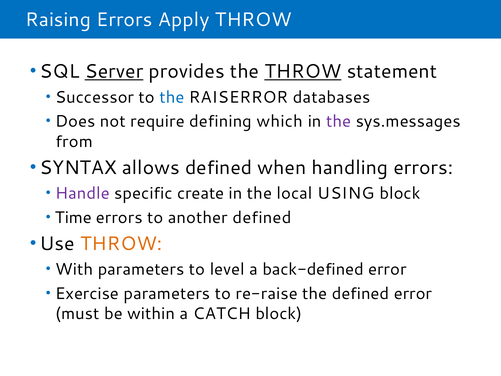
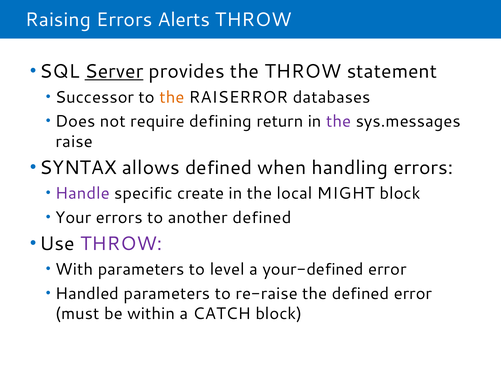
Apply: Apply -> Alerts
THROW at (303, 71) underline: present -> none
the at (172, 97) colour: blue -> orange
which: which -> return
from: from -> raise
USING: USING -> MIGHT
Time: Time -> Your
THROW at (121, 244) colour: orange -> purple
back-defined: back-defined -> your-defined
Exercise: Exercise -> Handled
